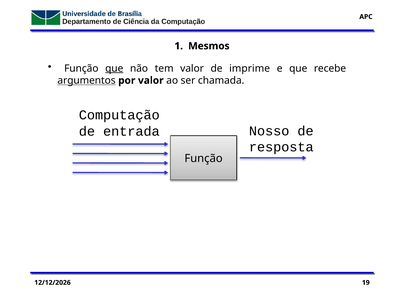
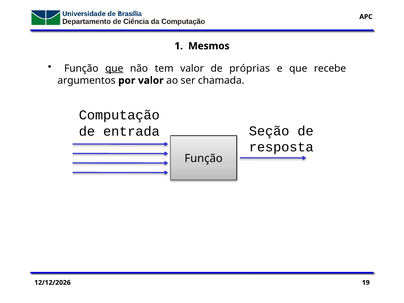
imprime: imprime -> próprias
argumentos underline: present -> none
Nosso: Nosso -> Seção
